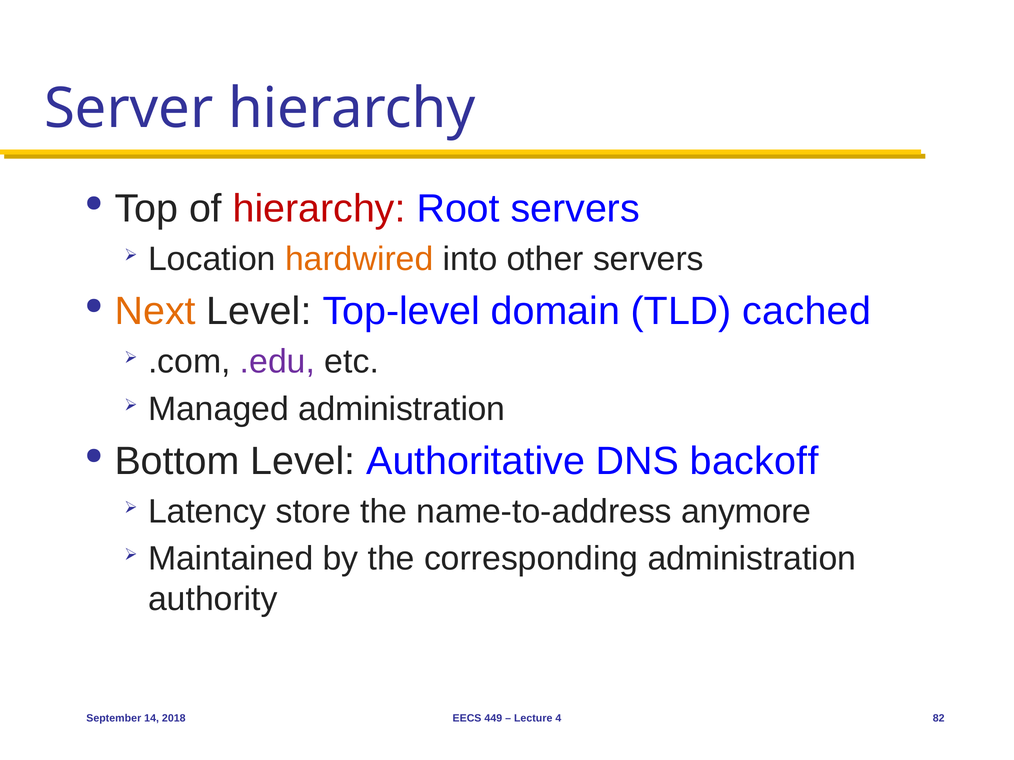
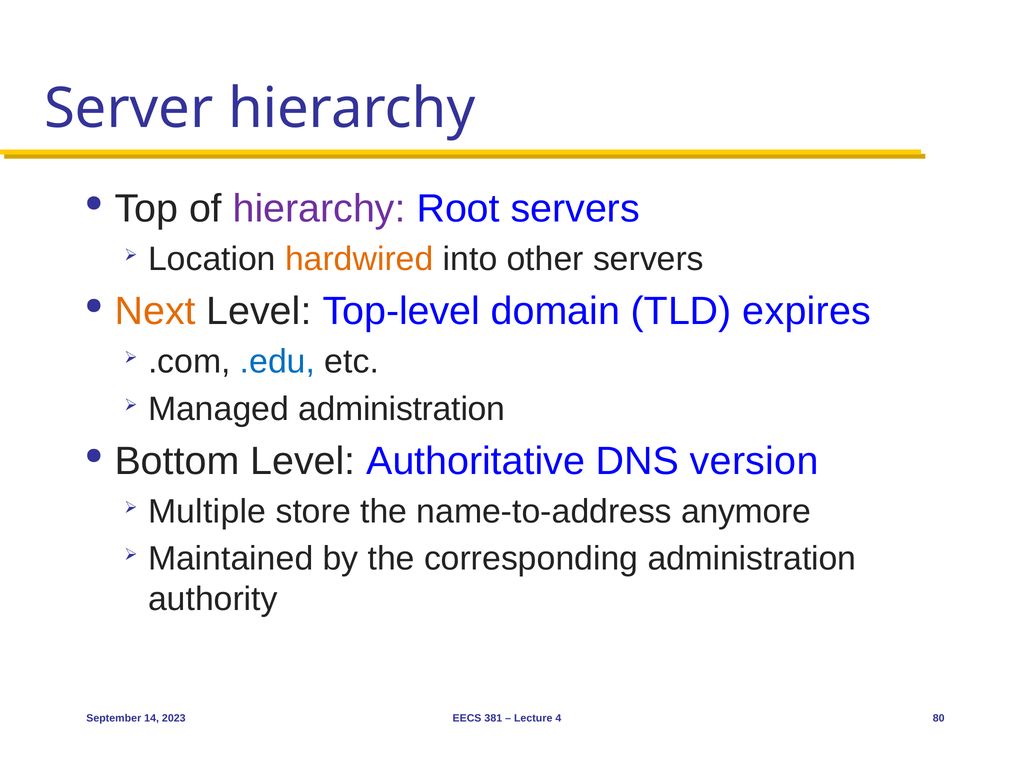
hierarchy at (319, 209) colour: red -> purple
cached: cached -> expires
.edu colour: purple -> blue
backoff: backoff -> version
Latency: Latency -> Multiple
2018: 2018 -> 2023
449: 449 -> 381
82: 82 -> 80
